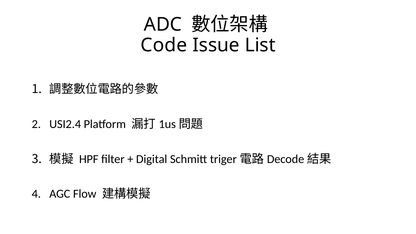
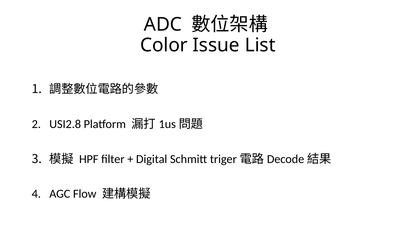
Code: Code -> Color
USI2.4: USI2.4 -> USI2.8
